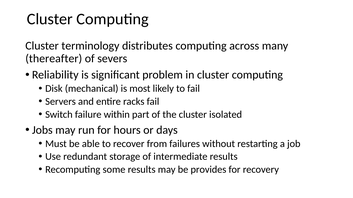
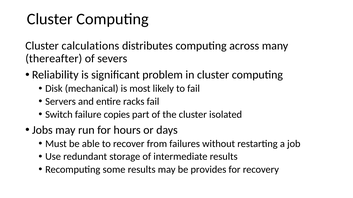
terminology: terminology -> calculations
within: within -> copies
